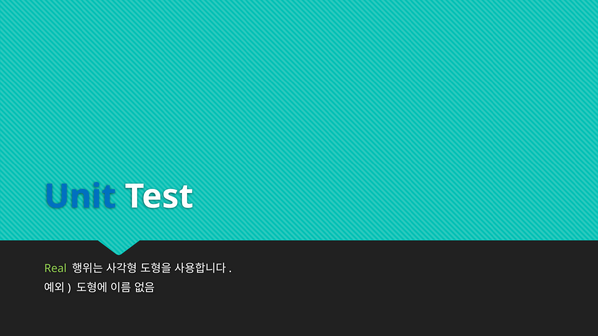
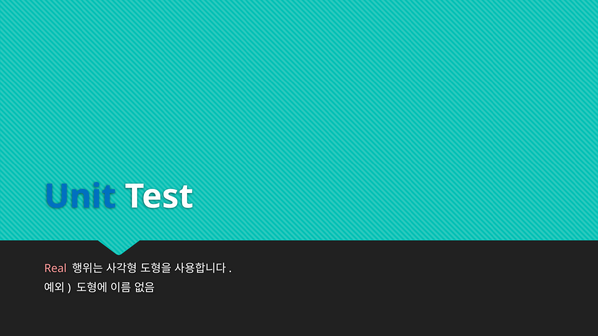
Real colour: light green -> pink
